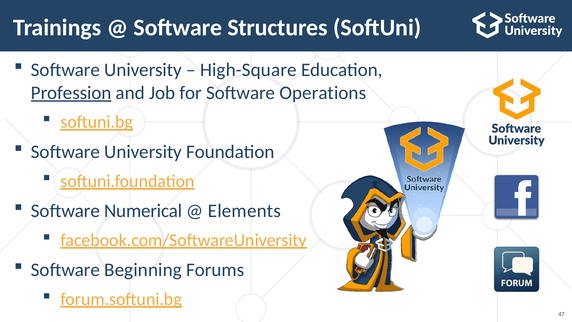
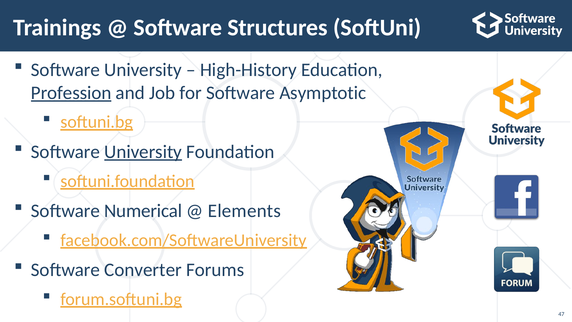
High-Square: High-Square -> High-History
Operations: Operations -> Asymptotic
University at (143, 152) underline: none -> present
Beginning: Beginning -> Converter
